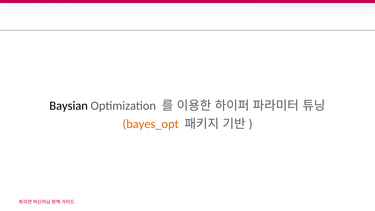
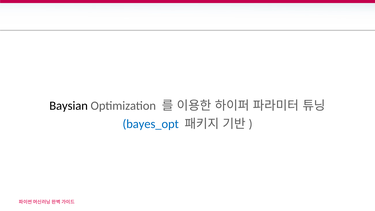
bayes_opt colour: orange -> blue
